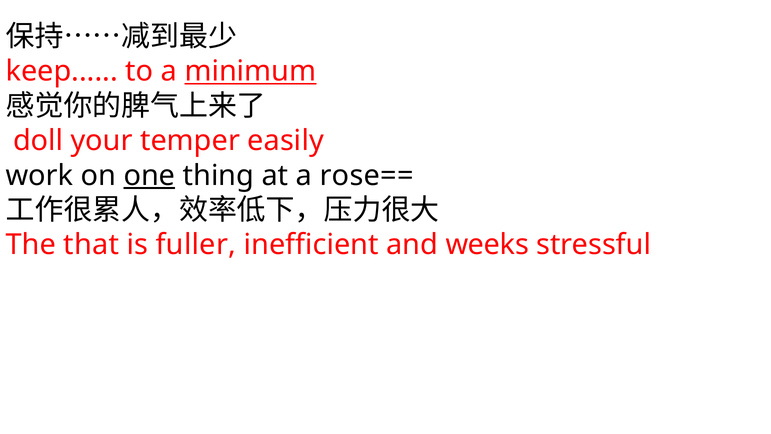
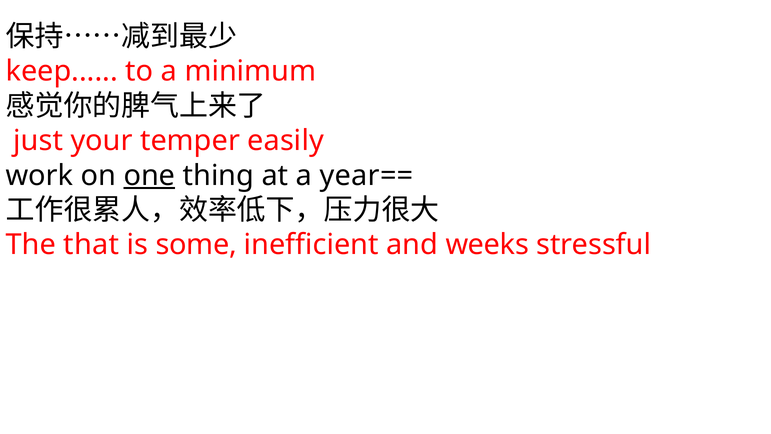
minimum underline: present -> none
doll: doll -> just
rose==: rose== -> year==
fuller: fuller -> some
